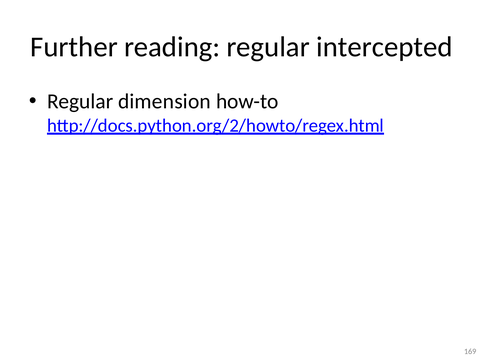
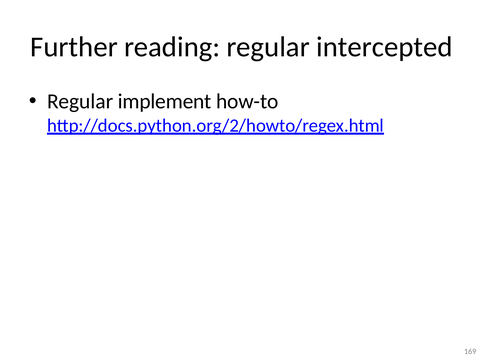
dimension: dimension -> implement
